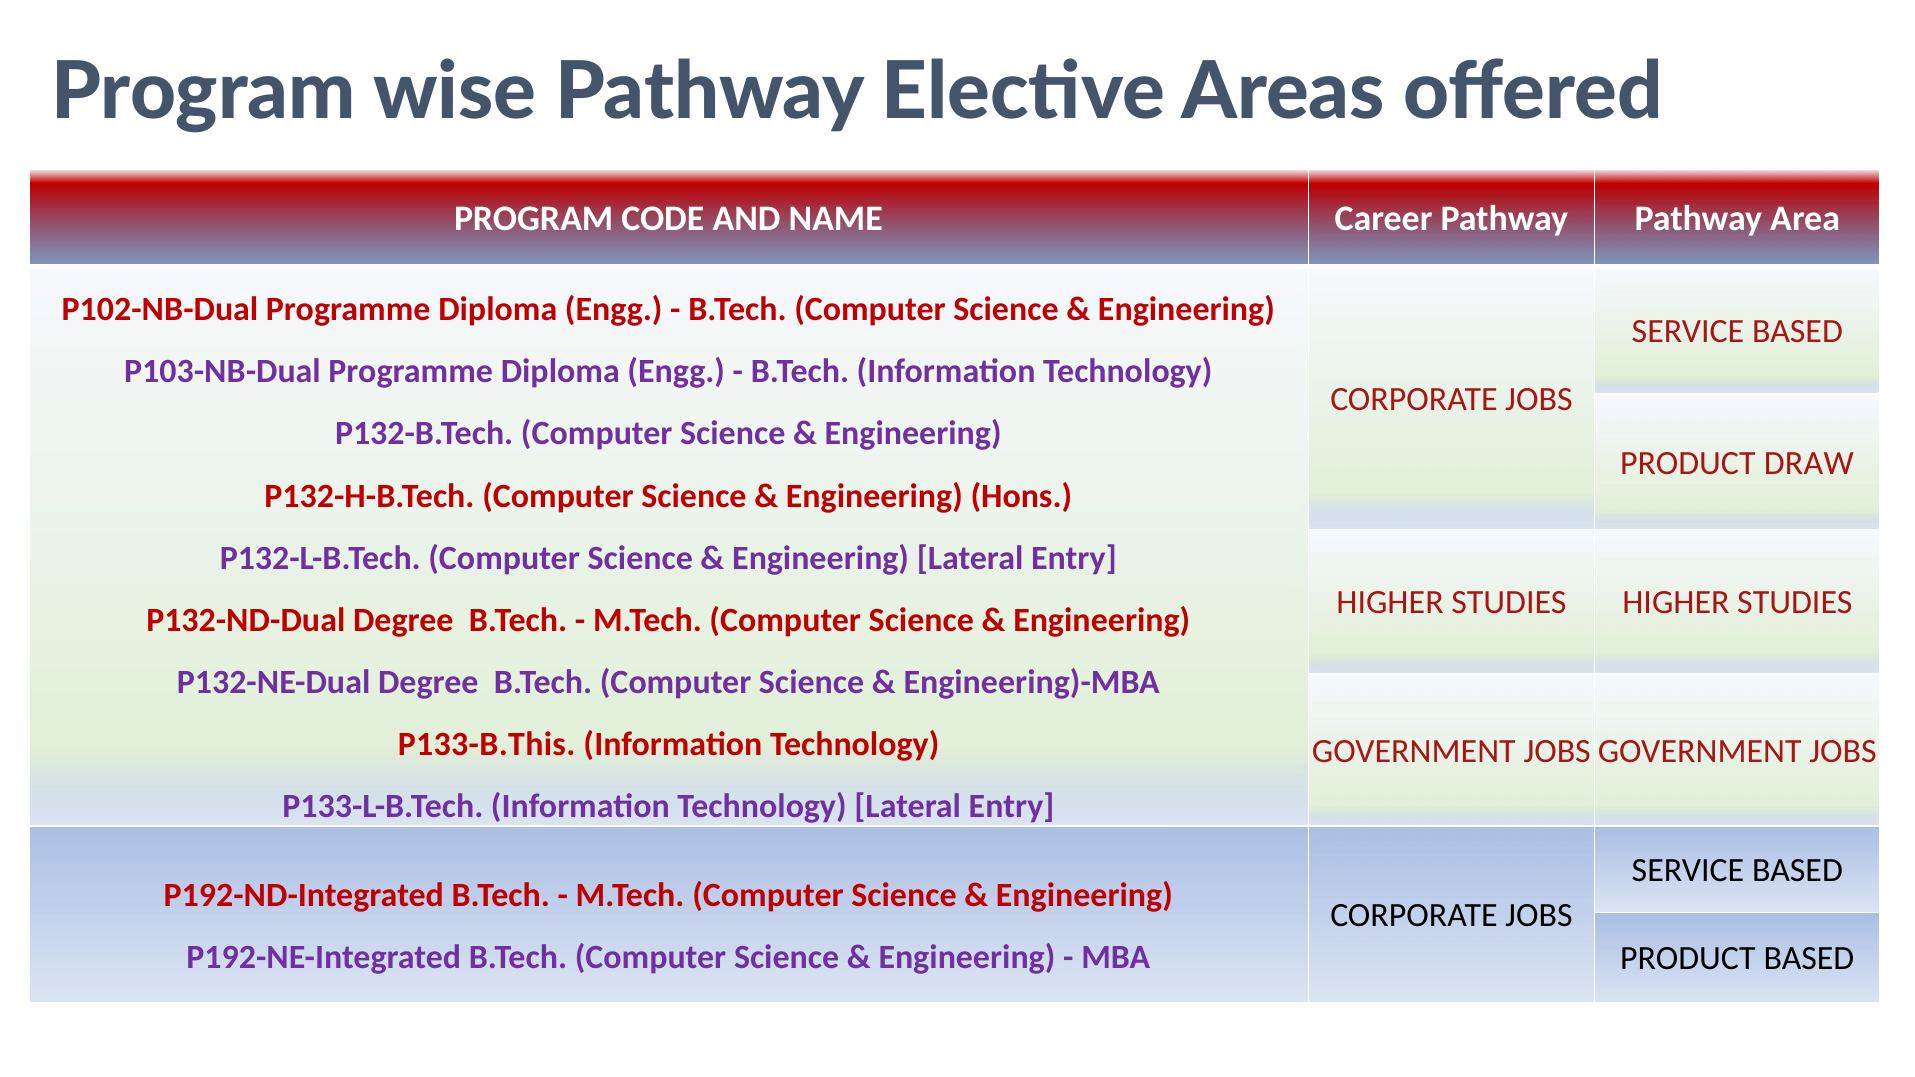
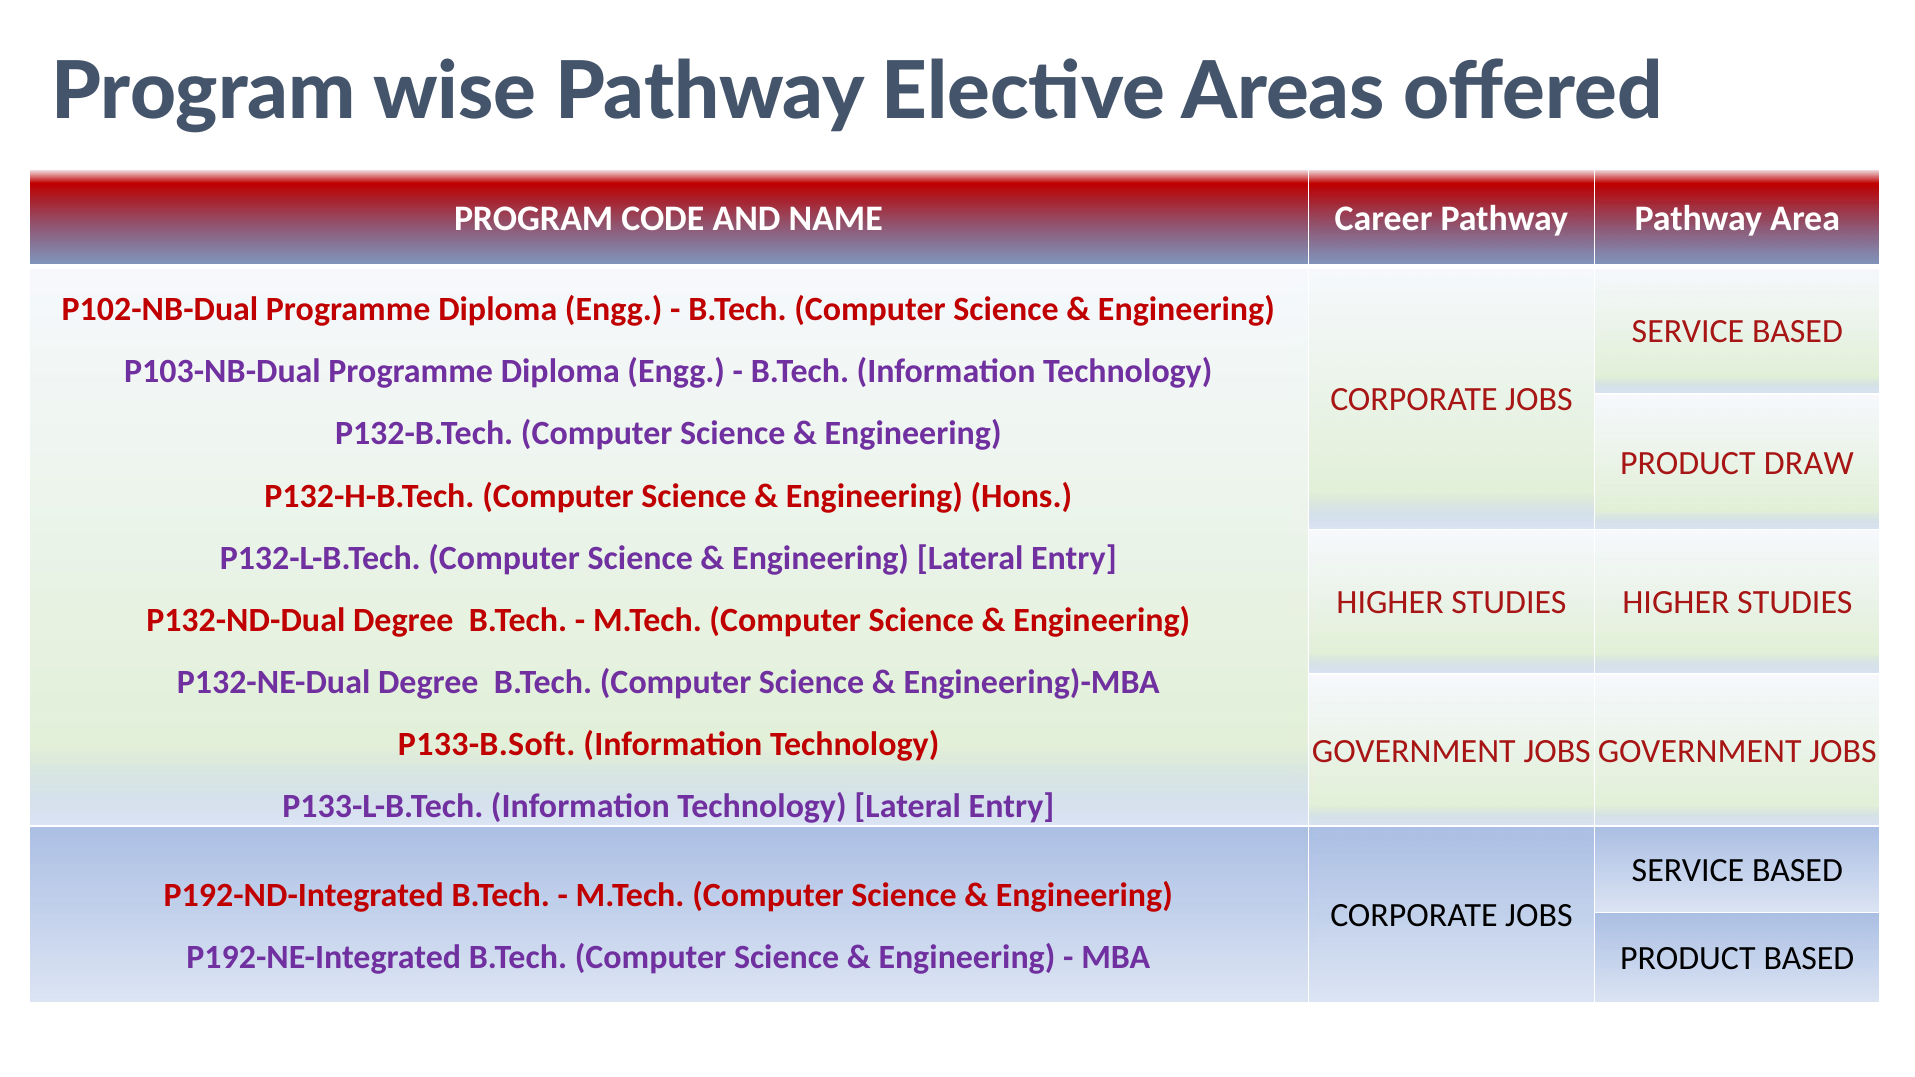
P133-B.This: P133-B.This -> P133-B.Soft
